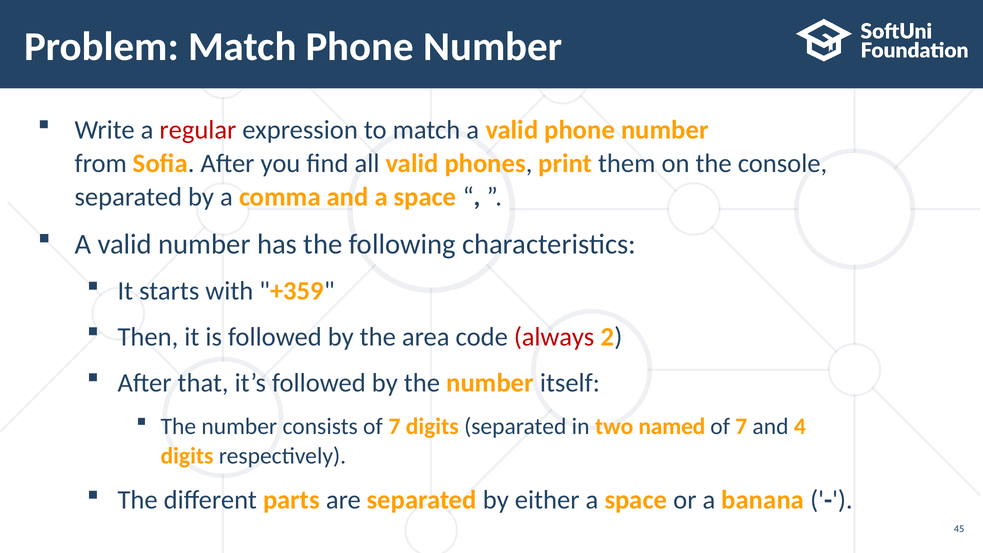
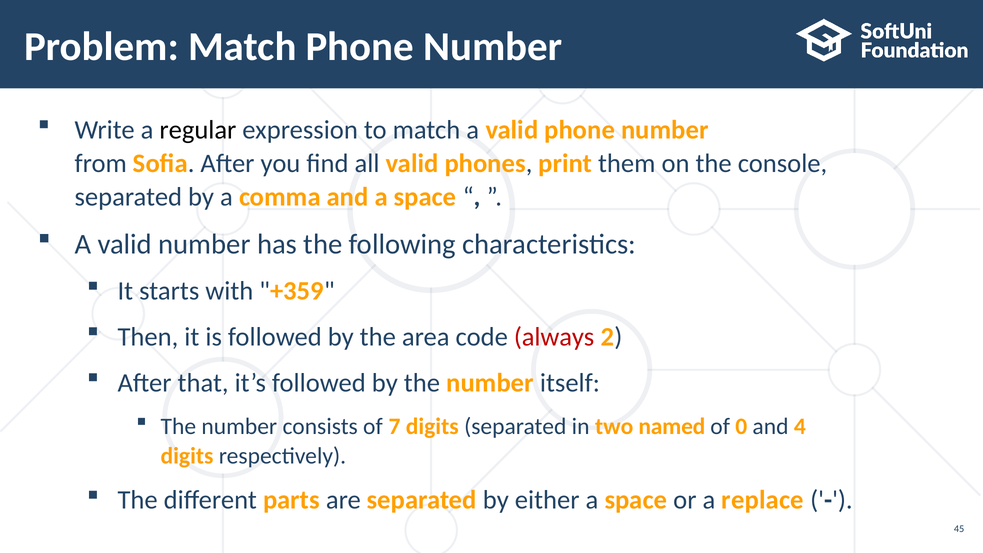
regular colour: red -> black
7 at (741, 426): 7 -> 0
banana: banana -> replace
